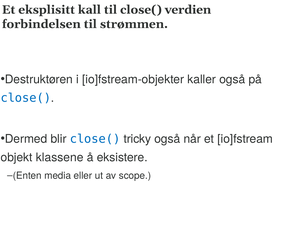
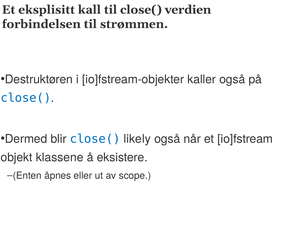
tricky: tricky -> likely
media: media -> åpnes
